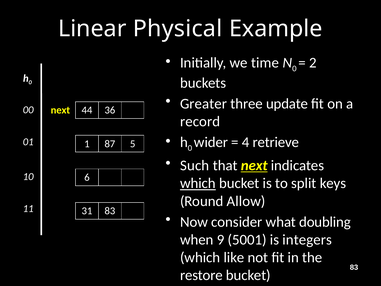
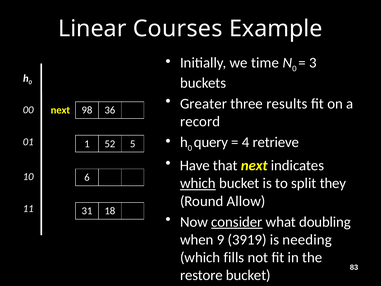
Physical: Physical -> Courses
2: 2 -> 3
update: update -> results
44: 44 -> 98
wider: wider -> query
87: 87 -> 52
Such: Such -> Have
next at (254, 165) underline: present -> none
keys: keys -> they
31 83: 83 -> 18
consider underline: none -> present
5001: 5001 -> 3919
integers: integers -> needing
like: like -> fills
